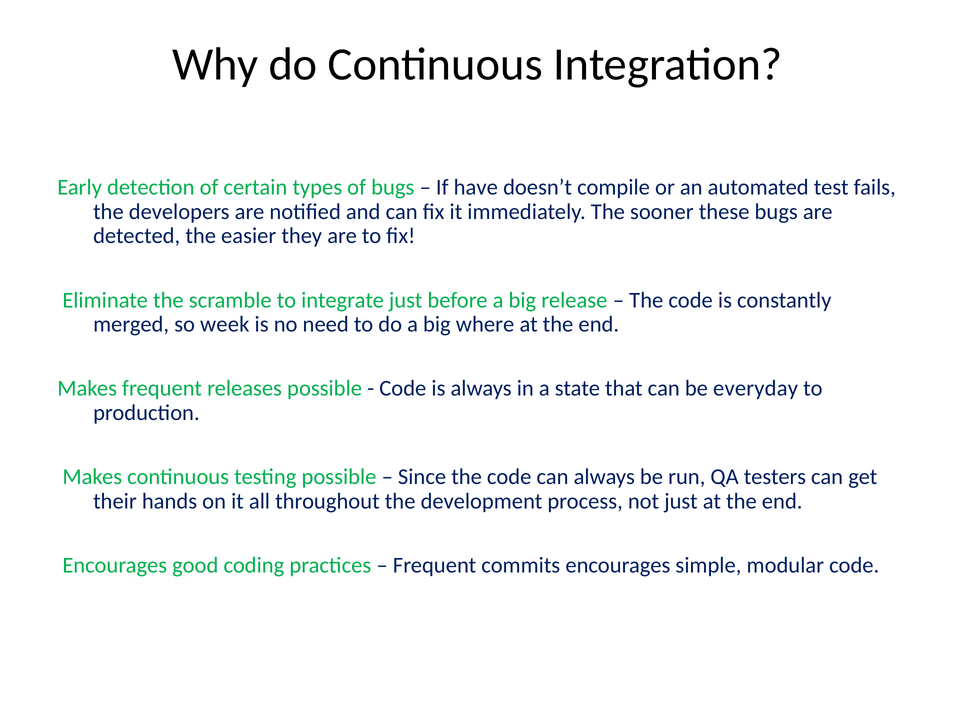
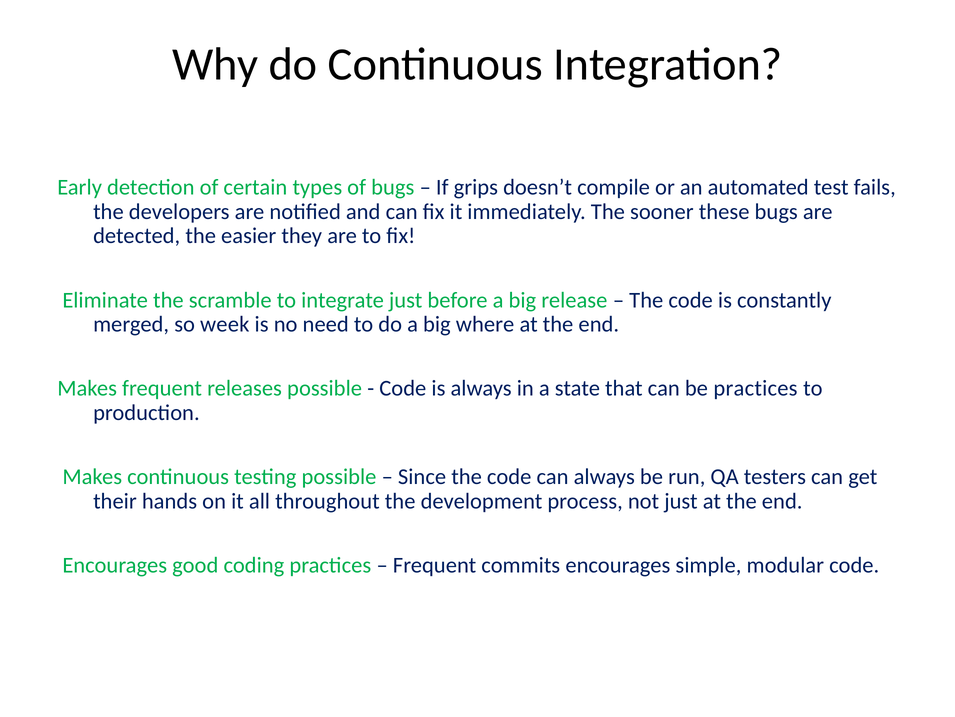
have: have -> grips
be everyday: everyday -> practices
